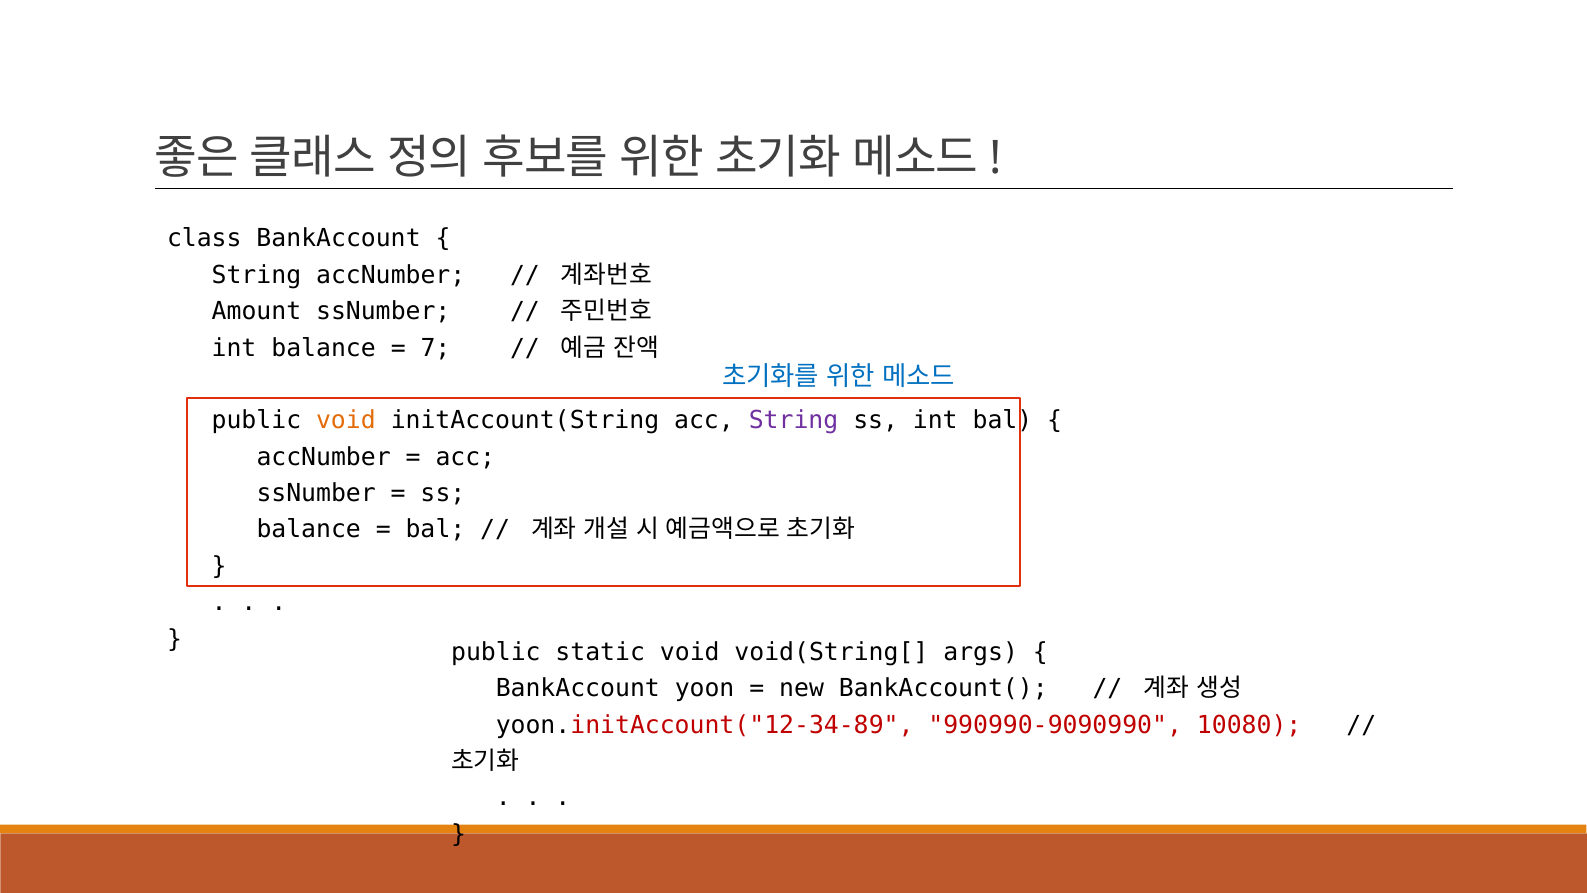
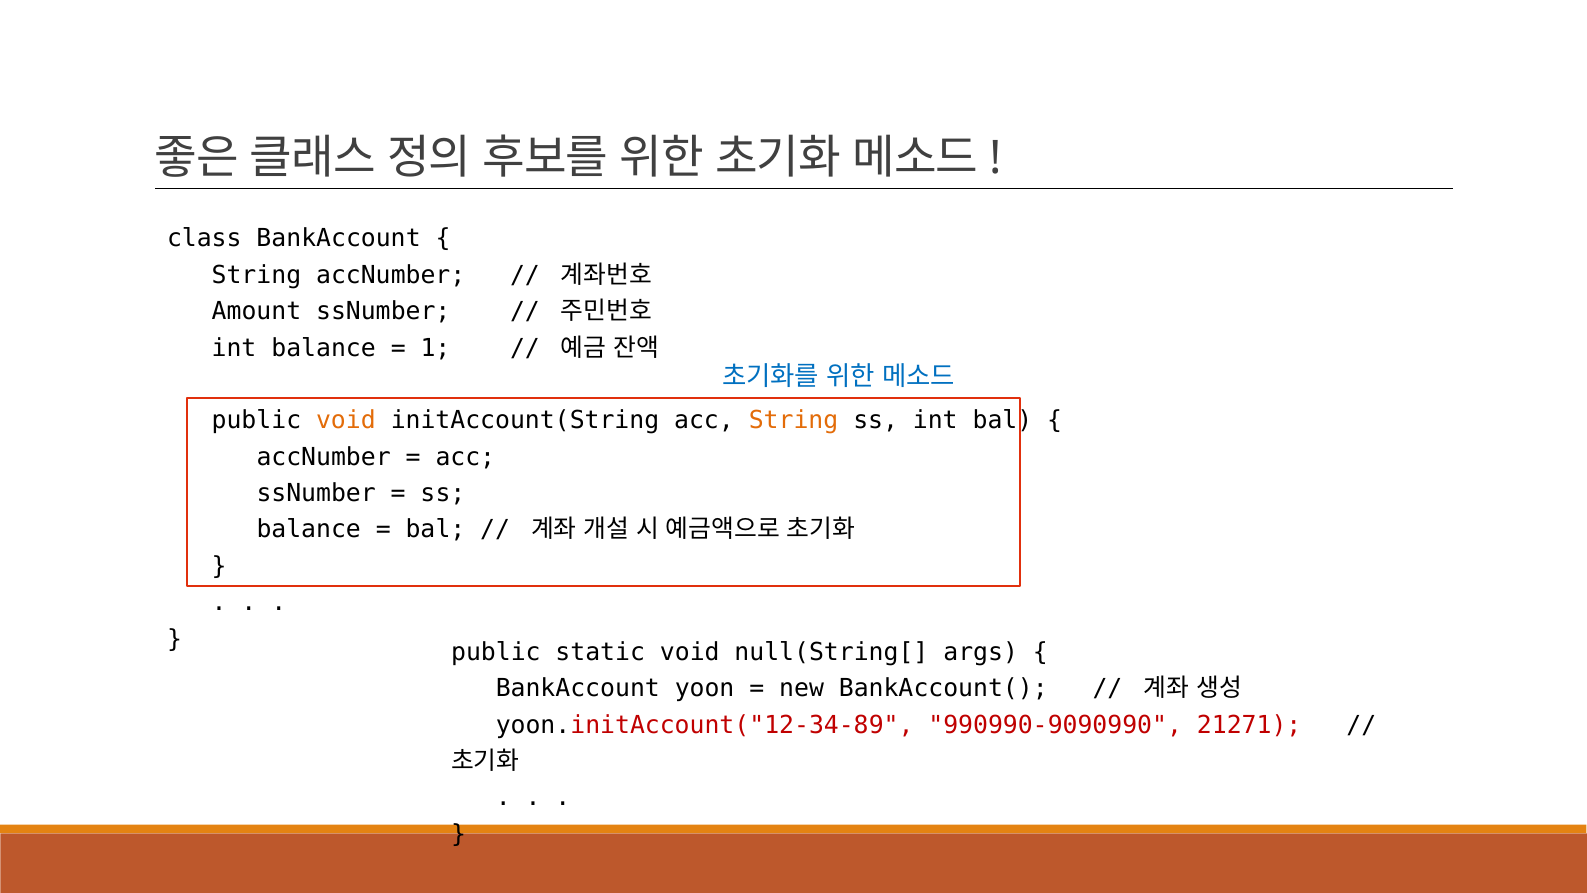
7: 7 -> 1
String at (794, 420) colour: purple -> orange
void(String[: void(String[ -> null(String[
10080: 10080 -> 21271
